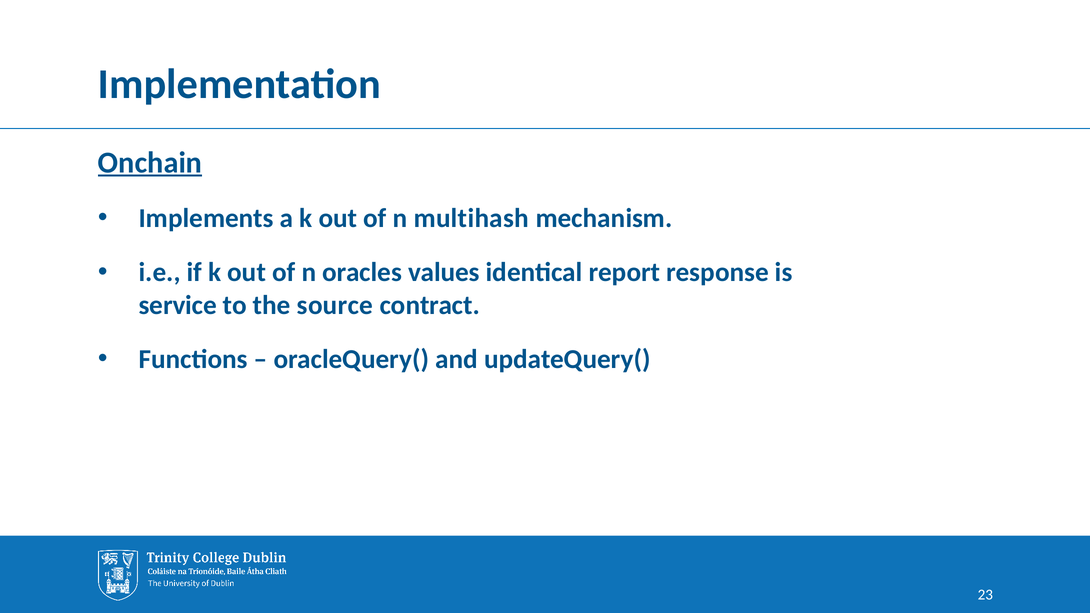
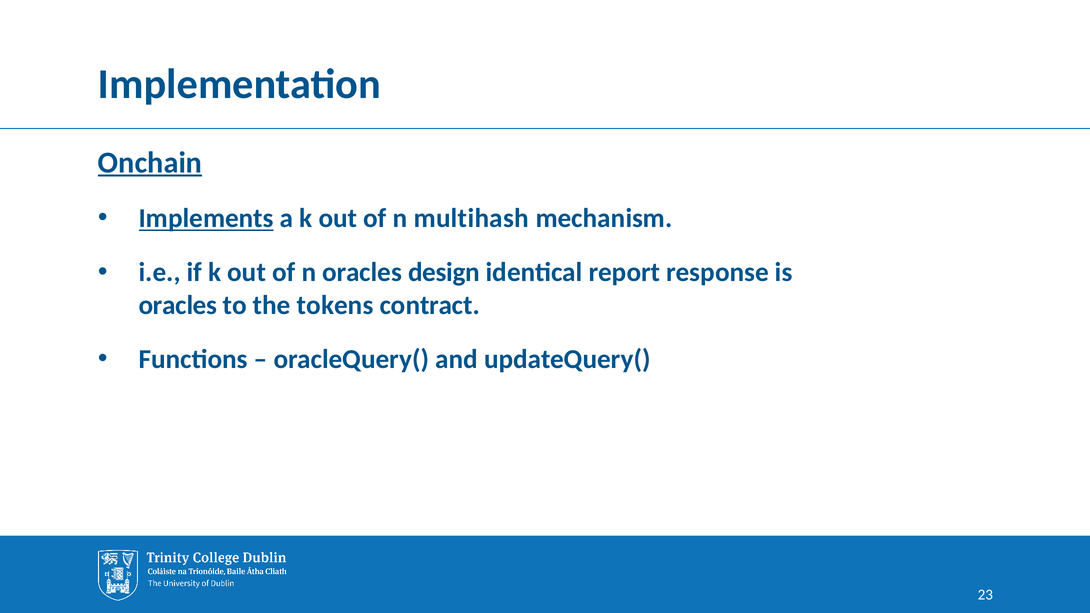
Implements underline: none -> present
values: values -> design
service at (178, 305): service -> oracles
source: source -> tokens
